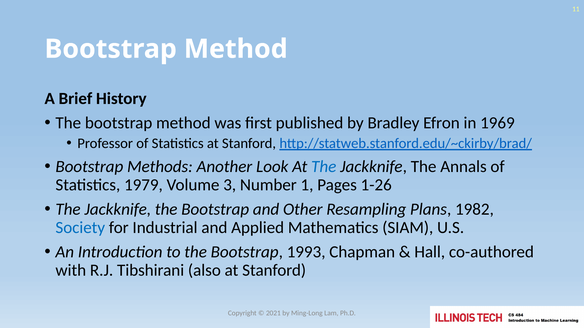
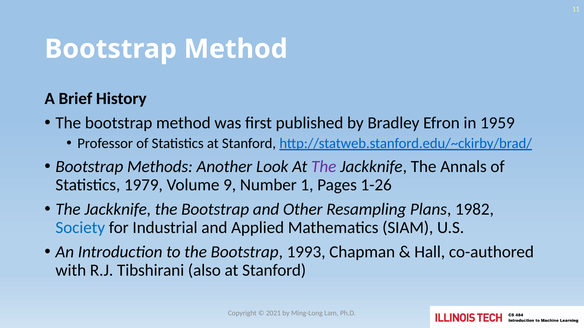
1969: 1969 -> 1959
The at (324, 167) colour: blue -> purple
3: 3 -> 9
